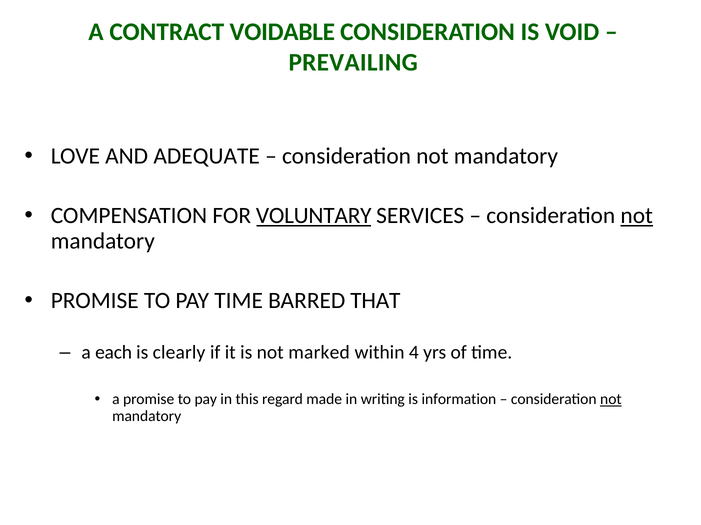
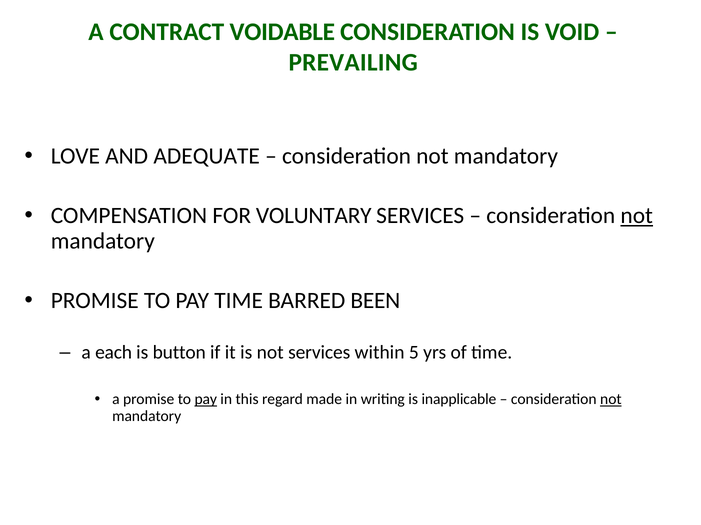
VOLUNTARY underline: present -> none
THAT: THAT -> BEEN
clearly: clearly -> button
not marked: marked -> services
4: 4 -> 5
pay at (206, 400) underline: none -> present
information: information -> inapplicable
